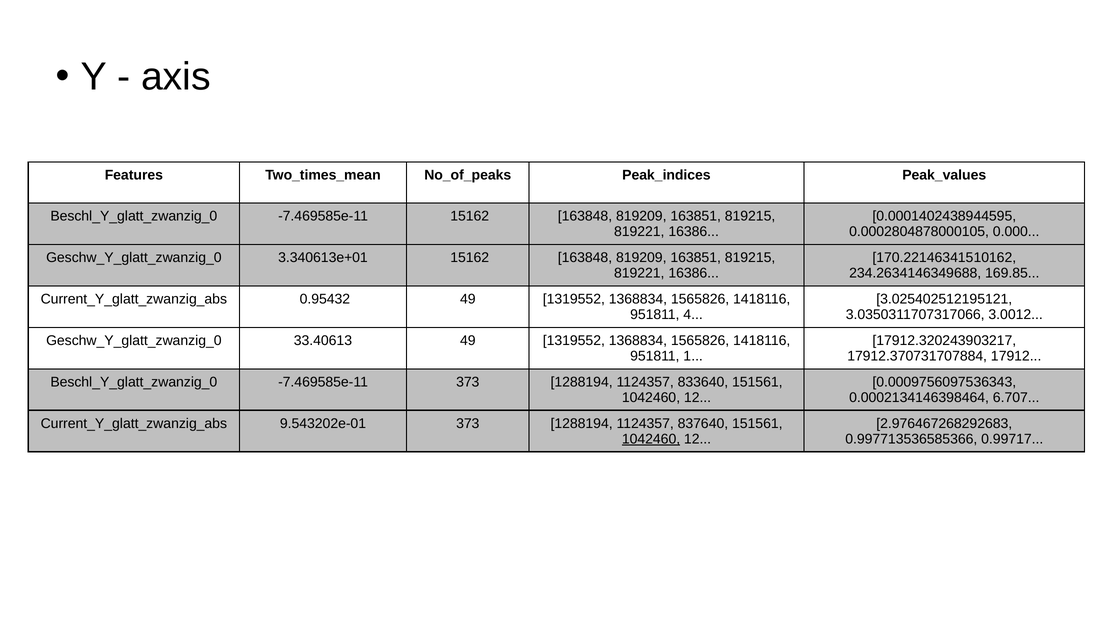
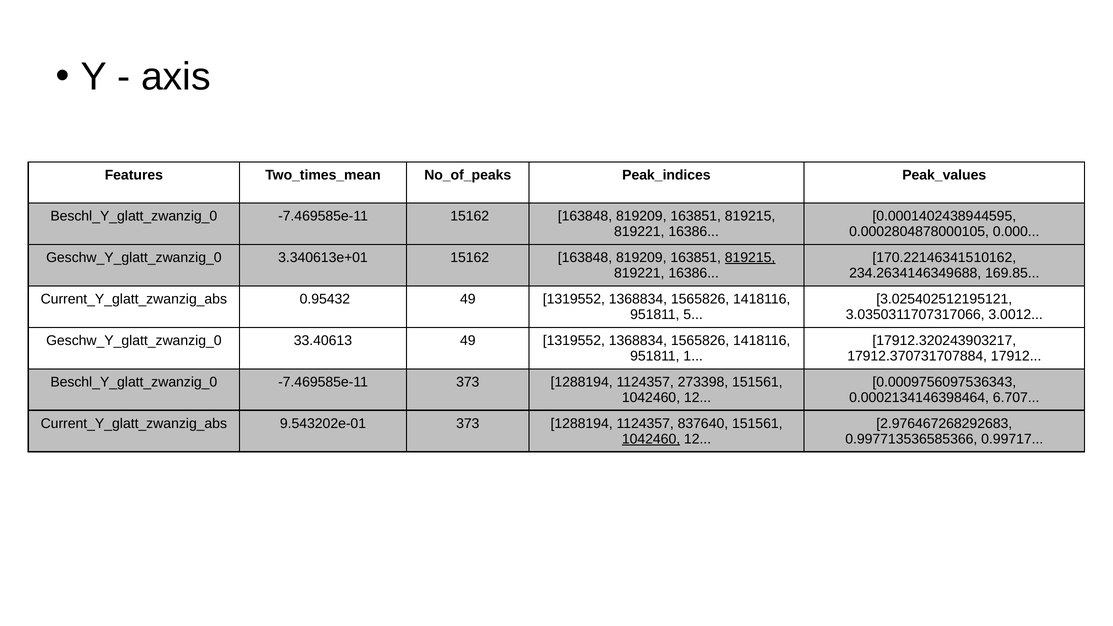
819215 at (750, 258) underline: none -> present
4: 4 -> 5
833640: 833640 -> 273398
